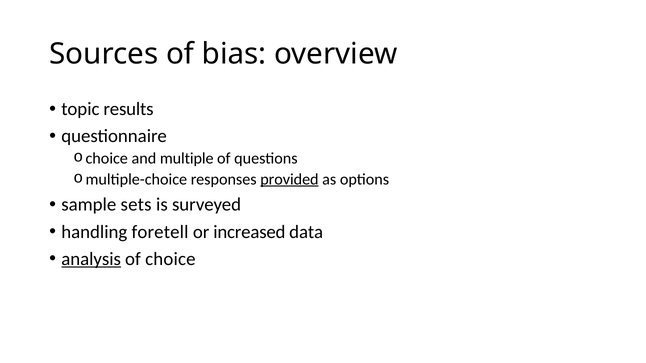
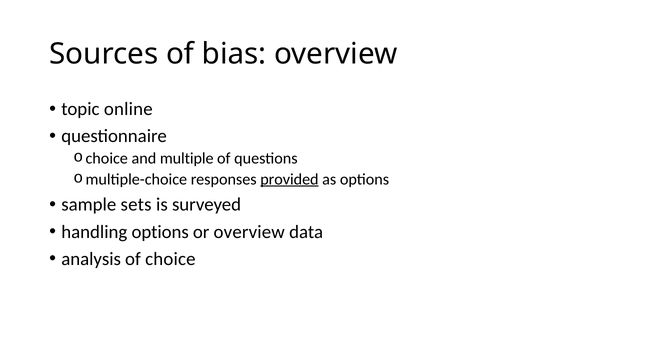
results: results -> online
handling foretell: foretell -> options
or increased: increased -> overview
analysis underline: present -> none
